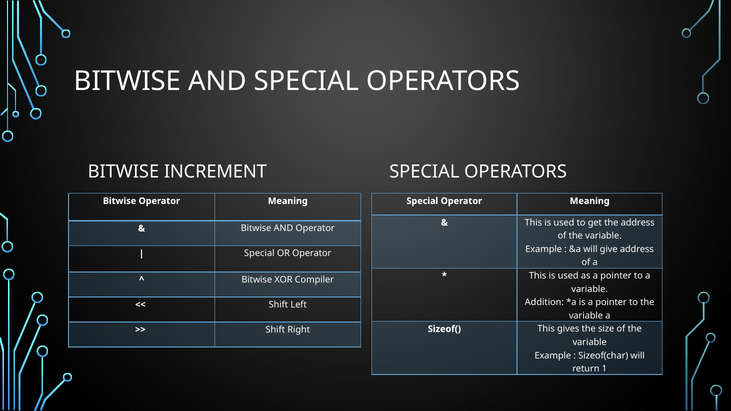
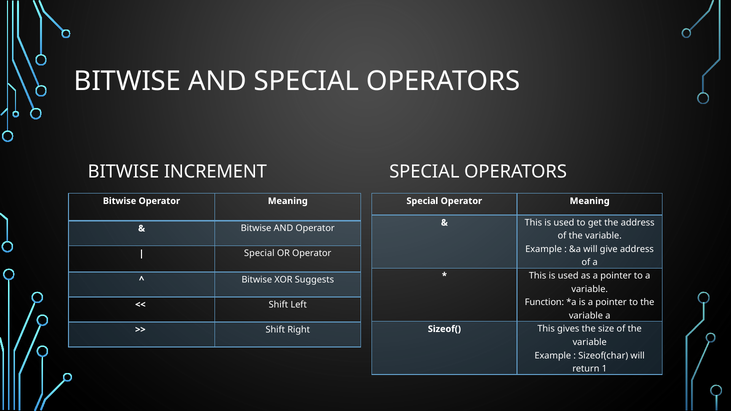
Compiler: Compiler -> Suggests
Addition: Addition -> Function
